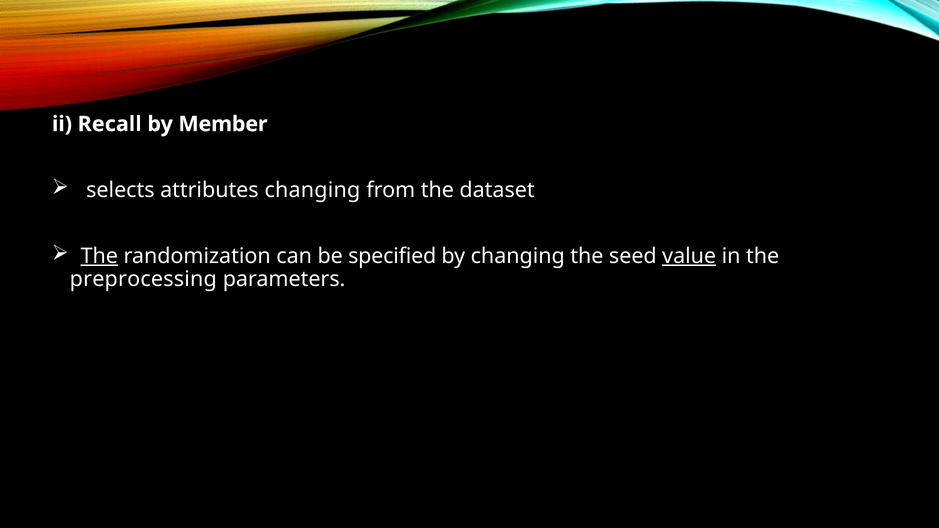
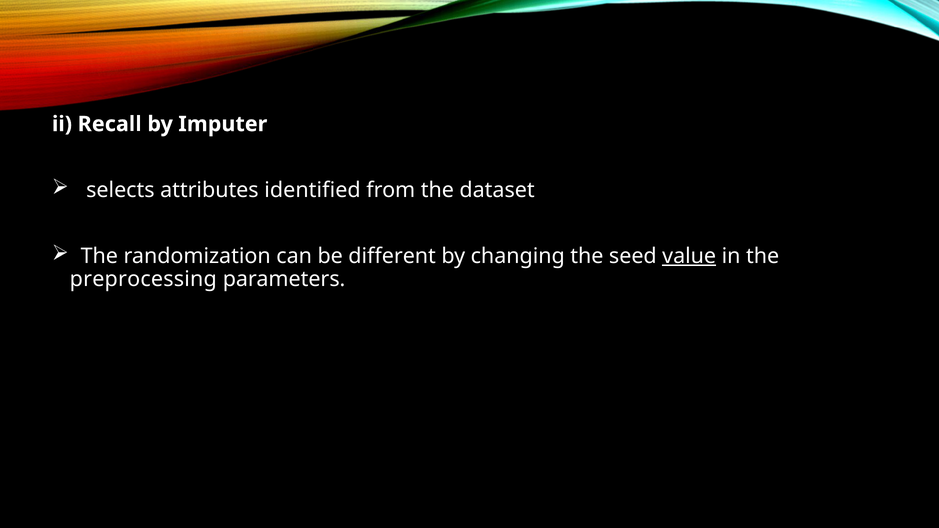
Member: Member -> Imputer
attributes changing: changing -> identified
The at (99, 256) underline: present -> none
specified: specified -> different
